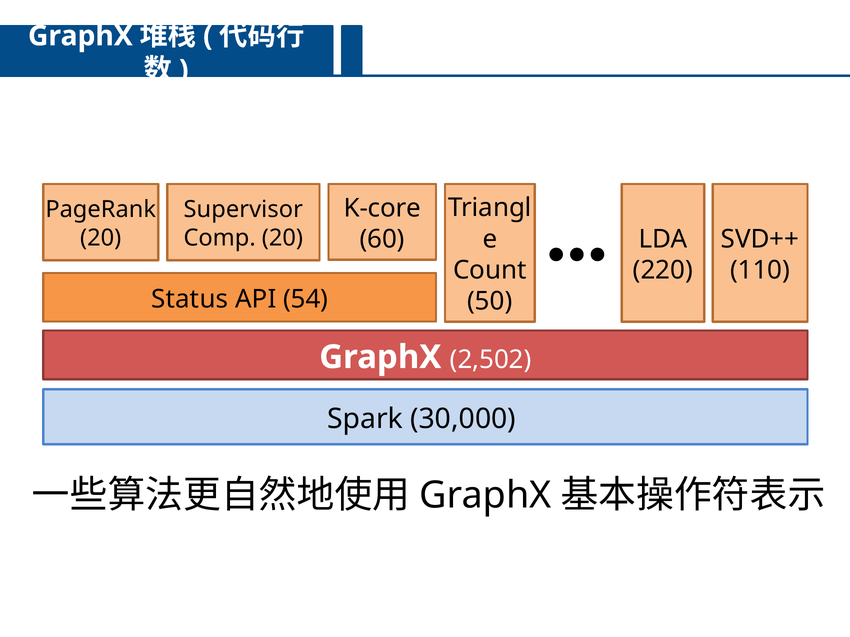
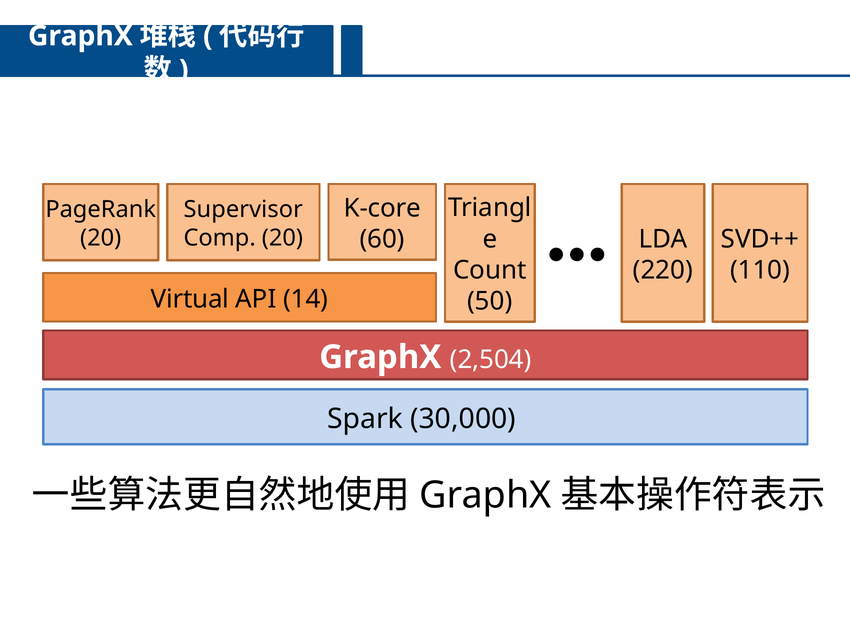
Status: Status -> Virtual
54: 54 -> 14
2,502: 2,502 -> 2,504
